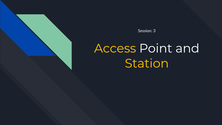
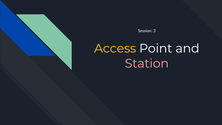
Station colour: yellow -> pink
